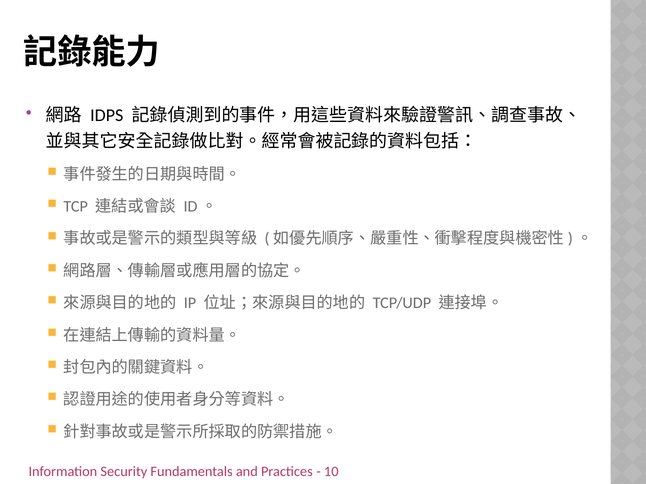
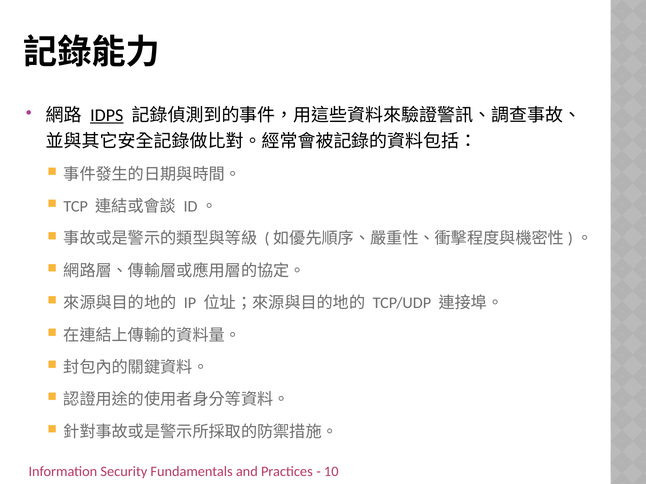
IDPS underline: none -> present
